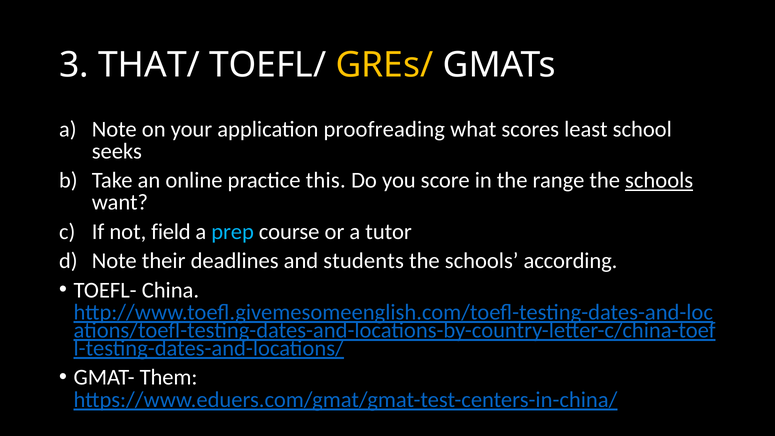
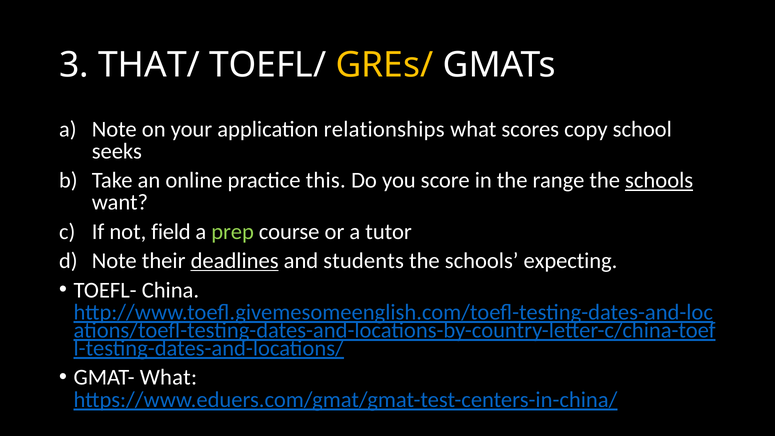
proofreading: proofreading -> relationships
least: least -> copy
prep colour: light blue -> light green
deadlines underline: none -> present
according: according -> expecting
GMAT- Them: Them -> What
